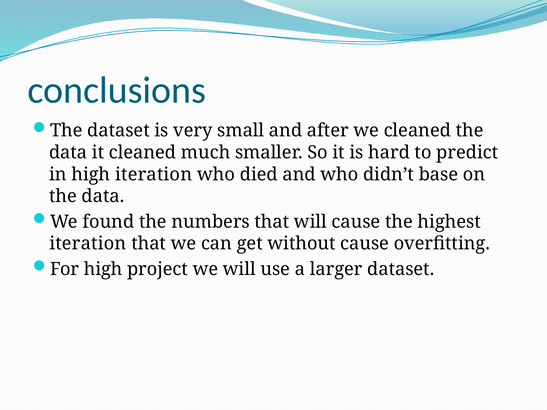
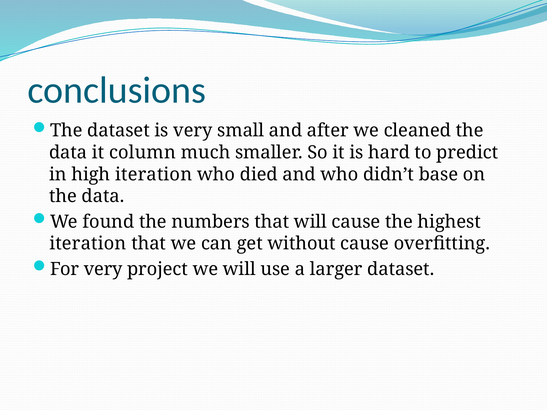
it cleaned: cleaned -> column
For high: high -> very
